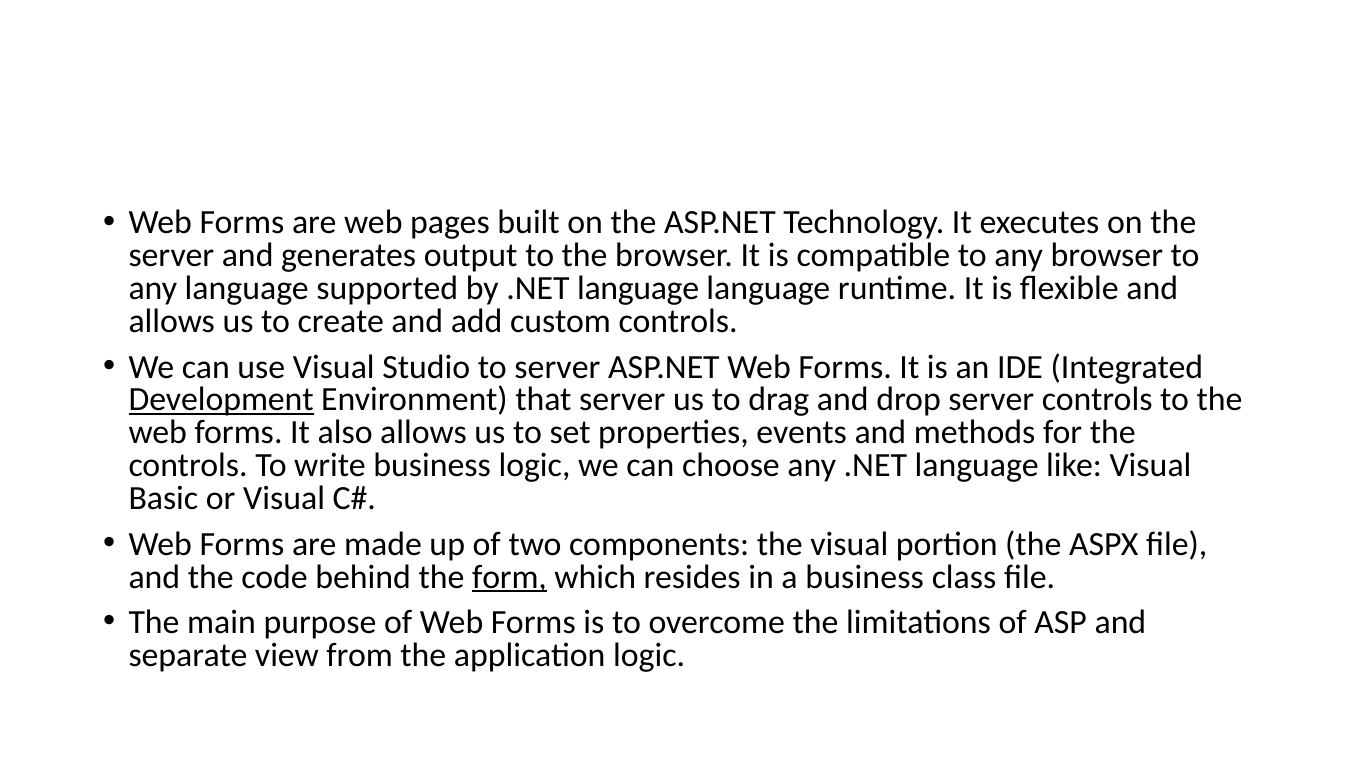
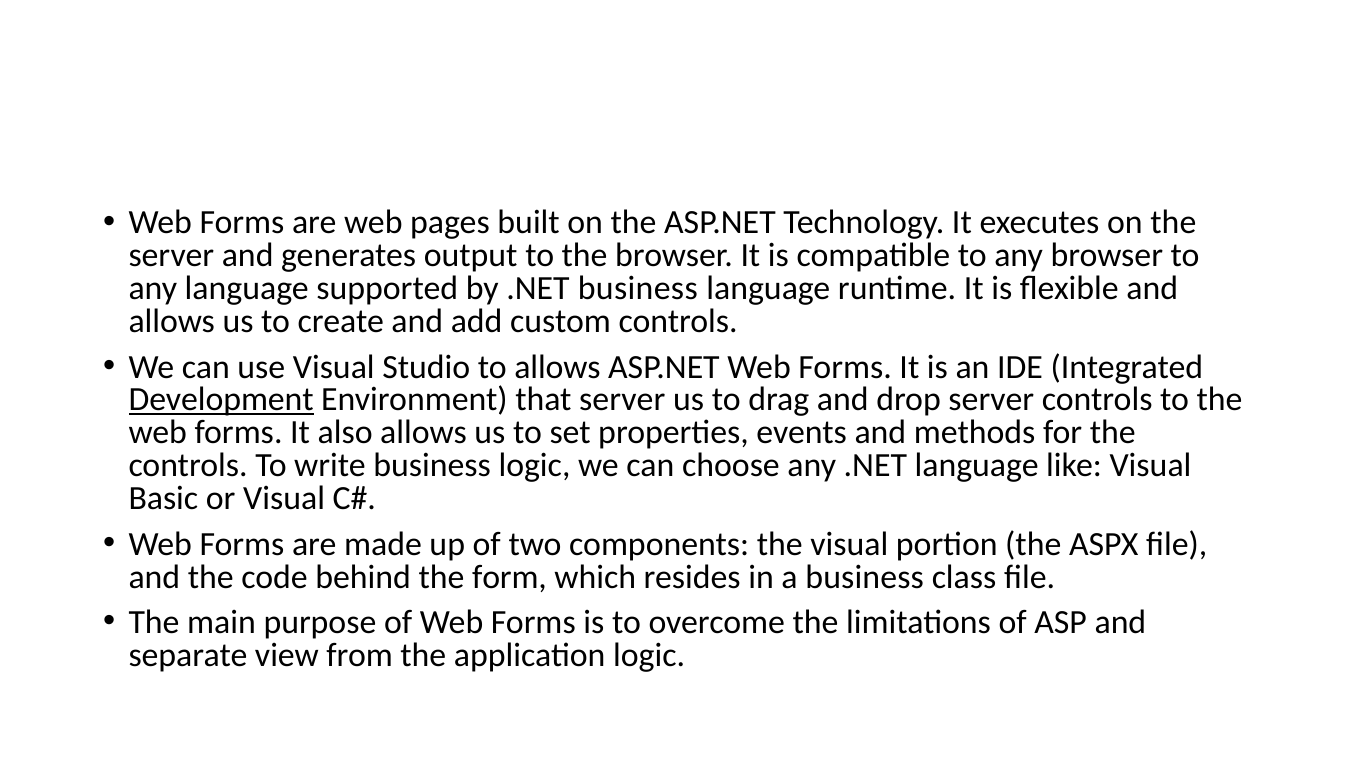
by .NET language: language -> business
to server: server -> allows
form underline: present -> none
